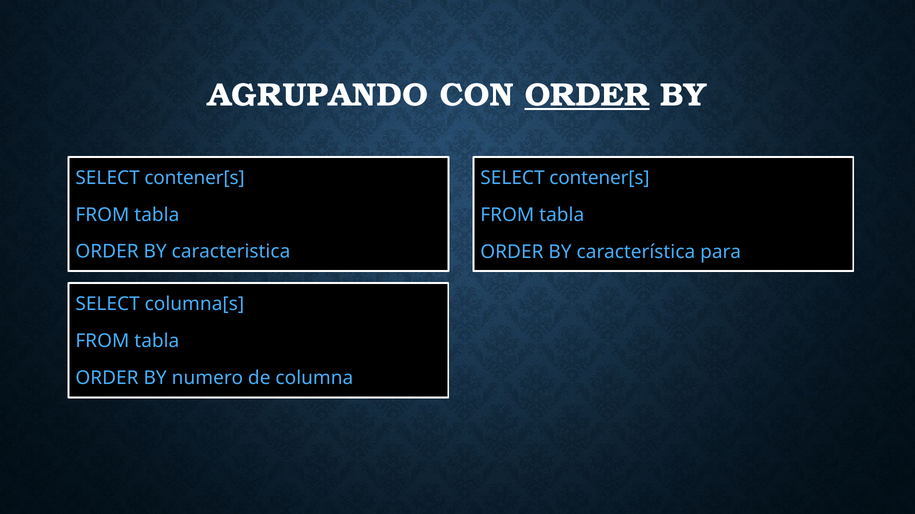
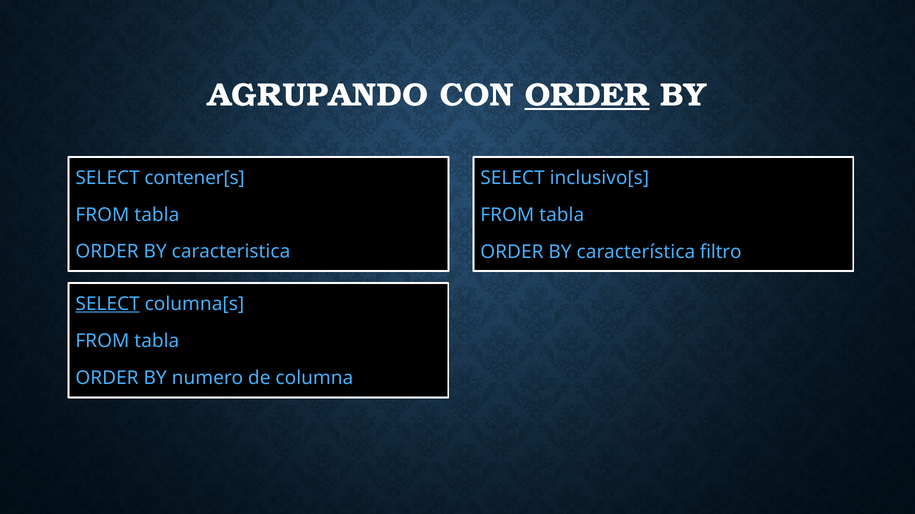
contener[s at (599, 178): contener[s -> inclusivo[s
para: para -> filtro
SELECT at (108, 304) underline: none -> present
